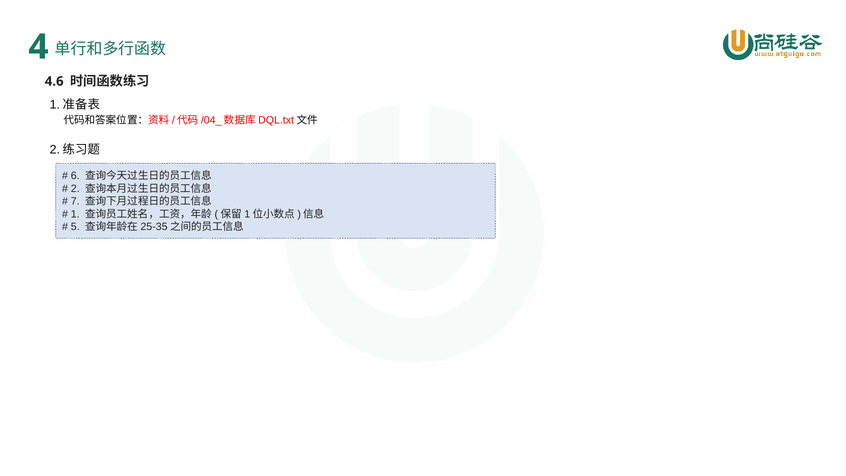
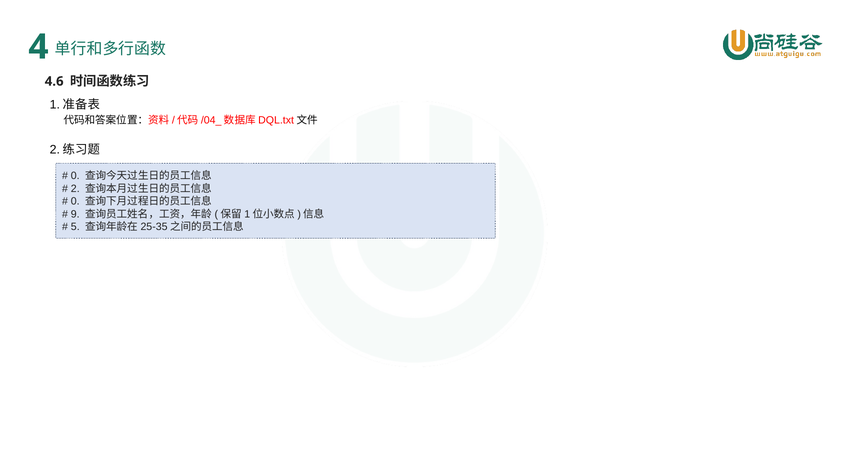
6 at (75, 176): 6 -> 0
7 at (75, 201): 7 -> 0
1: 1 -> 9
